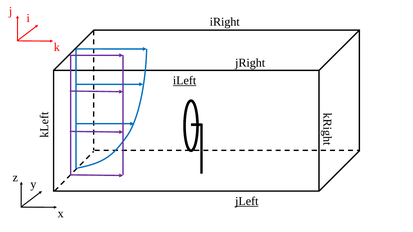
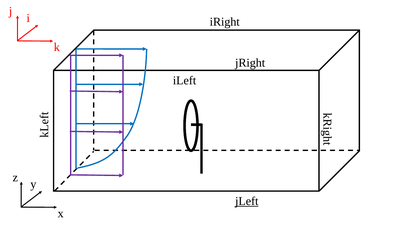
iLeft underline: present -> none
